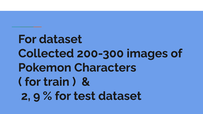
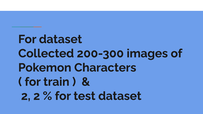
2 9: 9 -> 2
